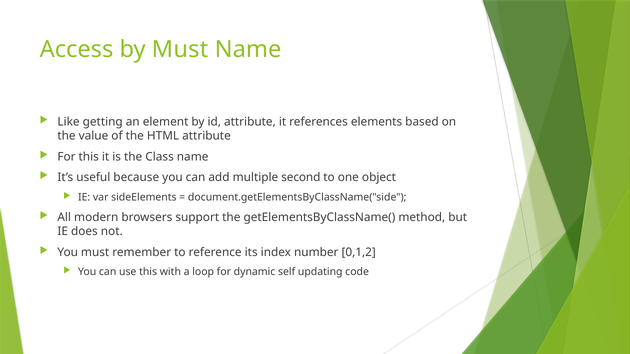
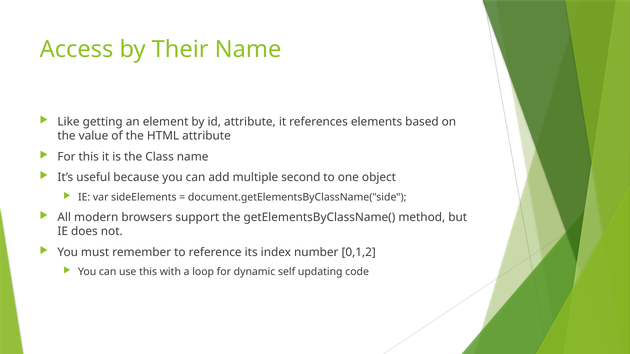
by Must: Must -> Their
